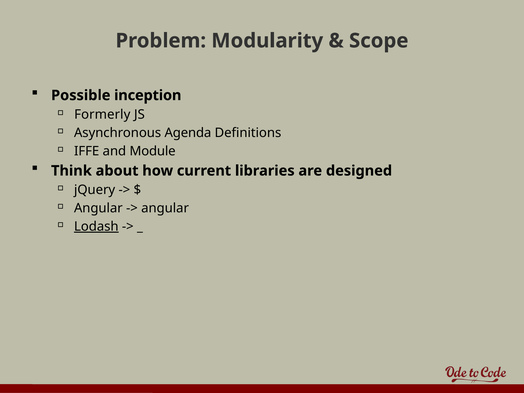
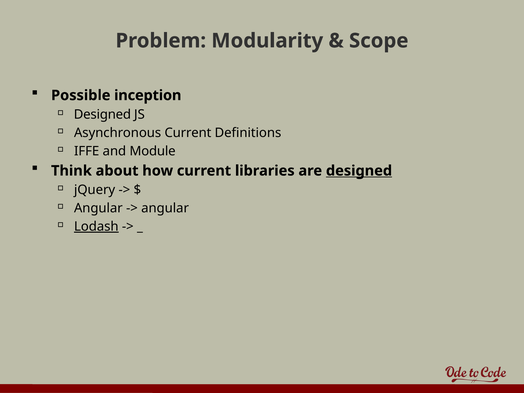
Formerly at (102, 114): Formerly -> Designed
Asynchronous Agenda: Agenda -> Current
designed at (359, 171) underline: none -> present
